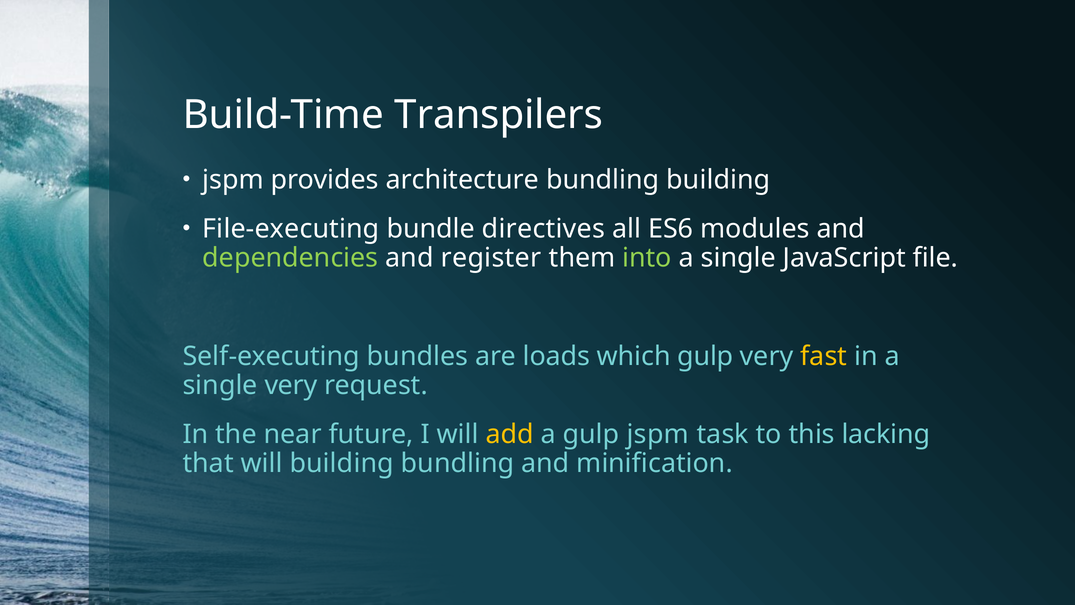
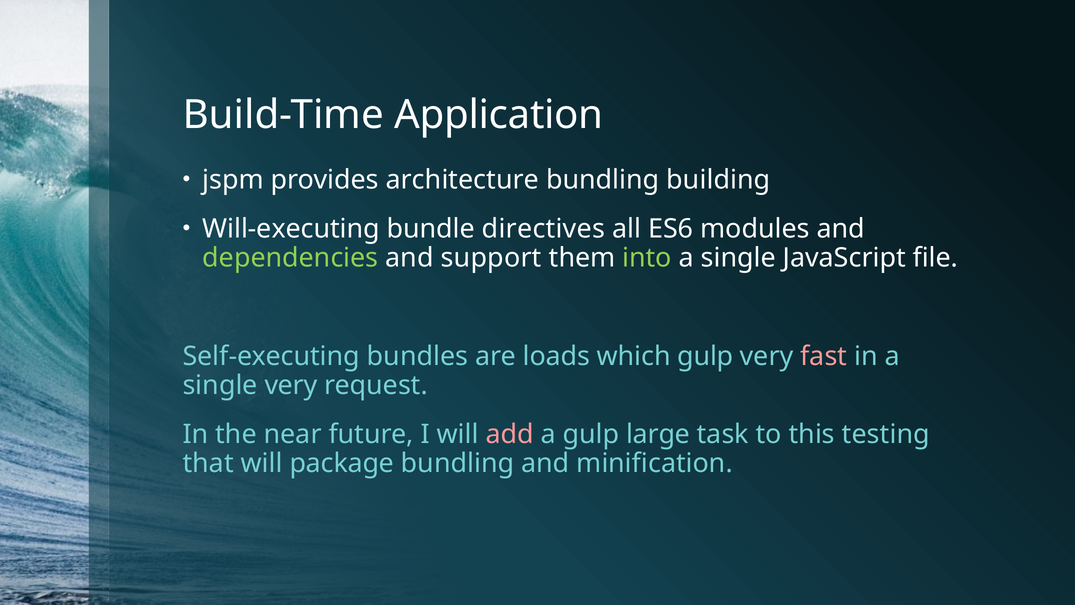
Transpilers: Transpilers -> Application
File-executing: File-executing -> Will-executing
register: register -> support
fast colour: yellow -> pink
add colour: yellow -> pink
gulp jspm: jspm -> large
lacking: lacking -> testing
will building: building -> package
